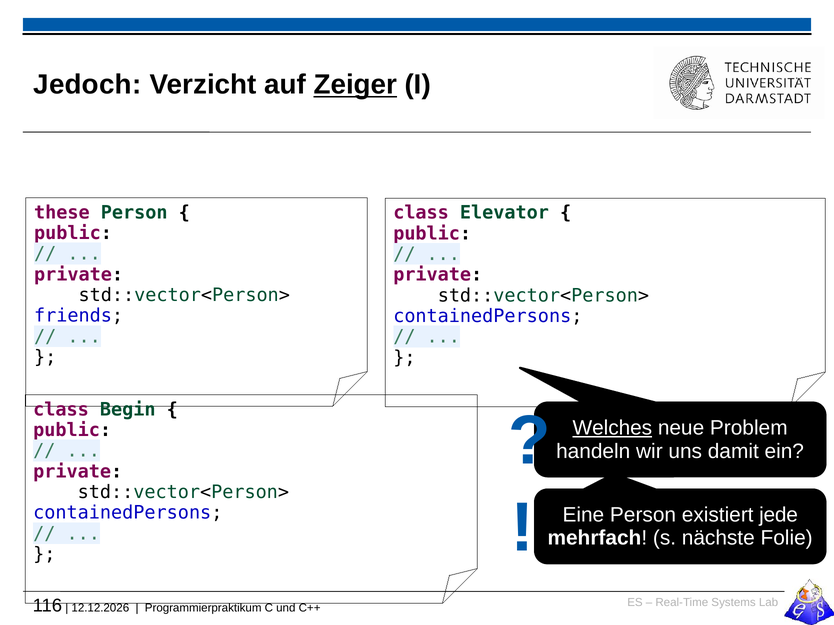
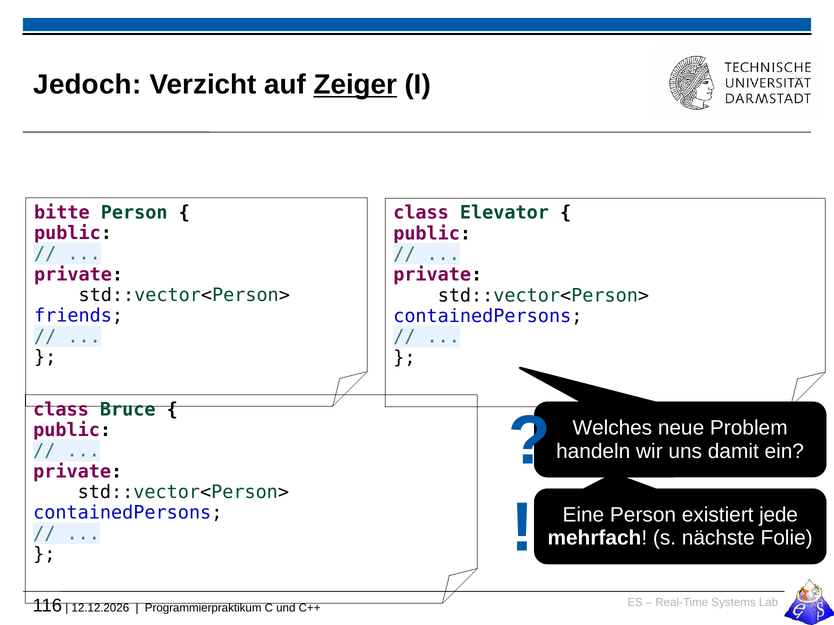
these: these -> bitte
Begin: Begin -> Bruce
Welches underline: present -> none
